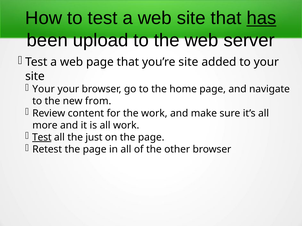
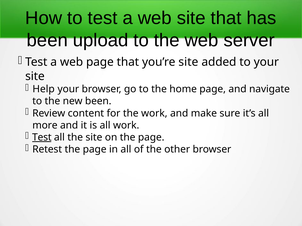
has underline: present -> none
Your at (44, 89): Your -> Help
new from: from -> been
the just: just -> site
